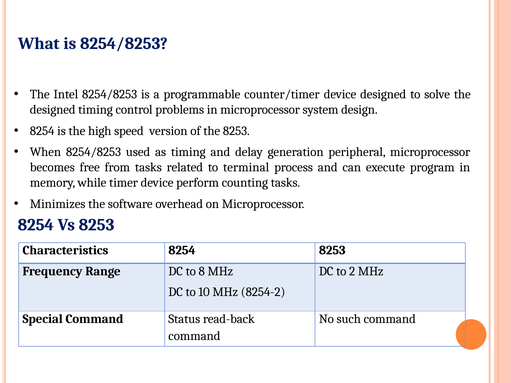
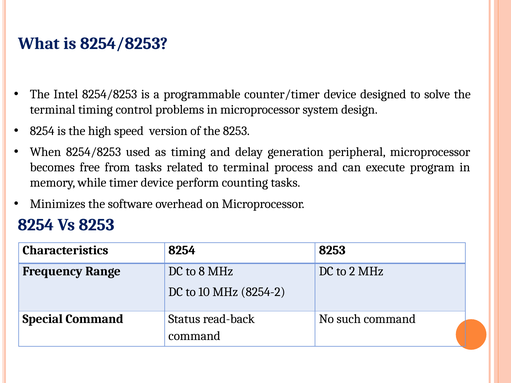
designed at (53, 110): designed -> terminal
